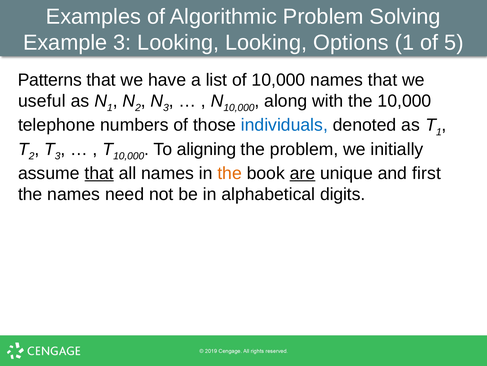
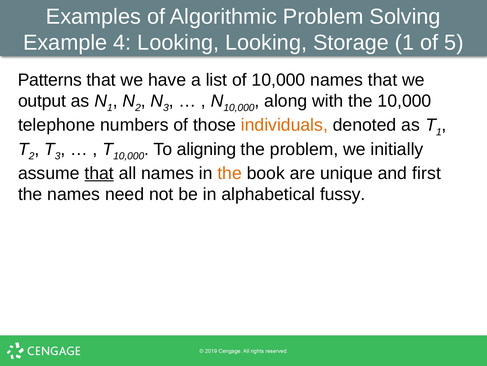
Example 3: 3 -> 4
Options: Options -> Storage
useful: useful -> output
individuals colour: blue -> orange
are underline: present -> none
digits: digits -> fussy
